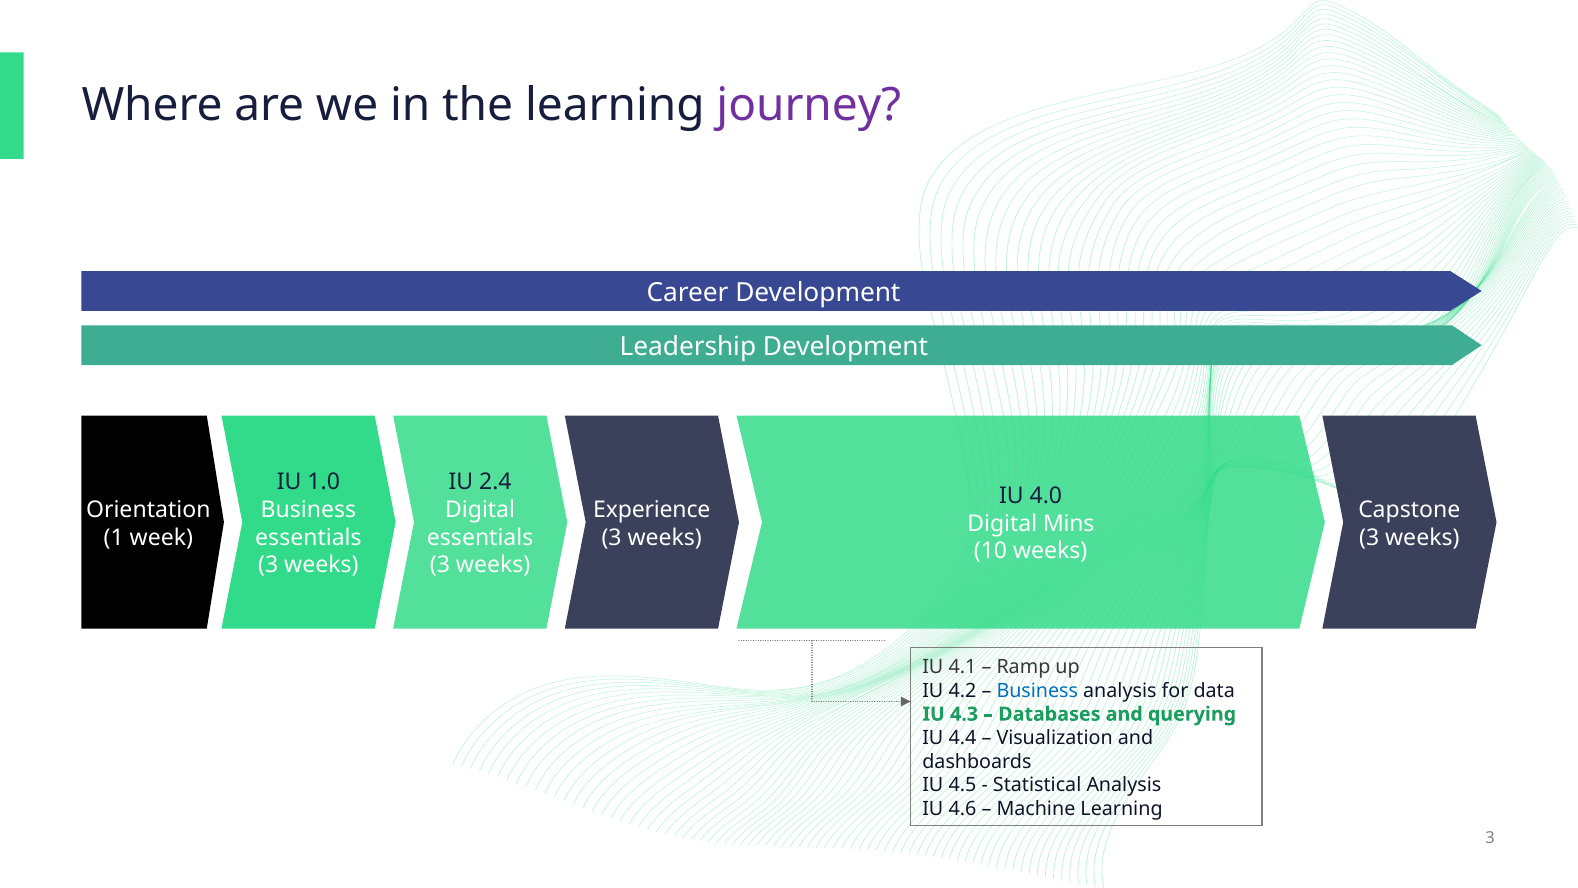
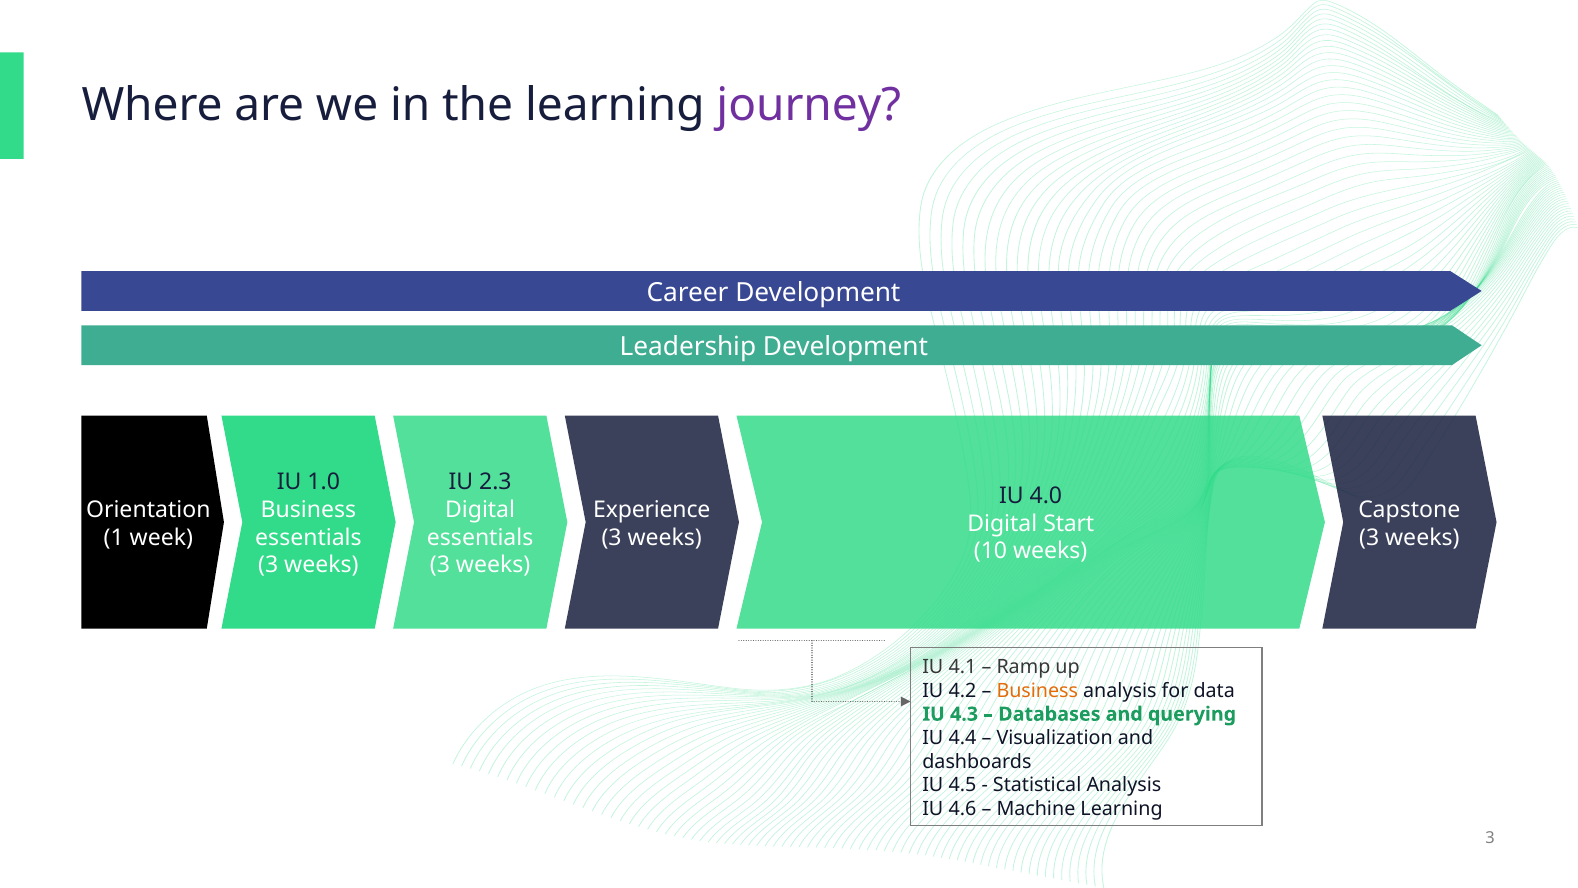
2.4: 2.4 -> 2.3
Mins: Mins -> Start
Business at (1037, 690) colour: blue -> orange
